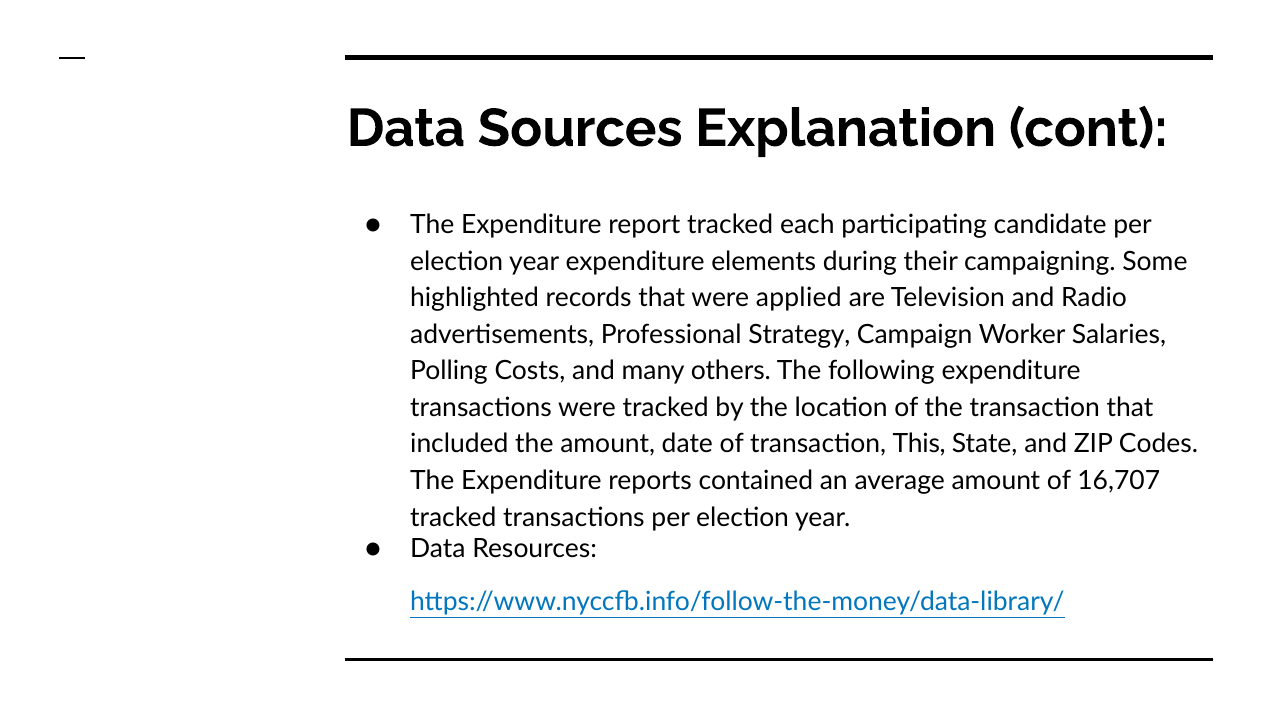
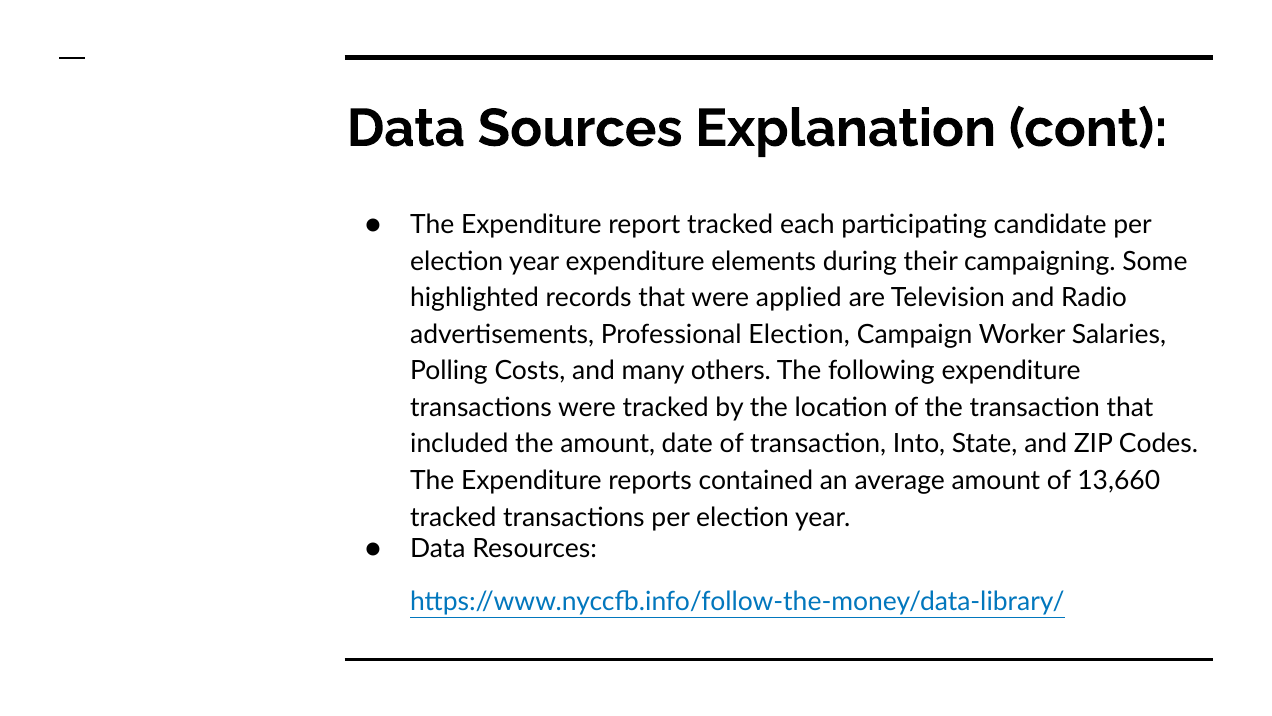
Professional Strategy: Strategy -> Election
This: This -> Into
16,707: 16,707 -> 13,660
